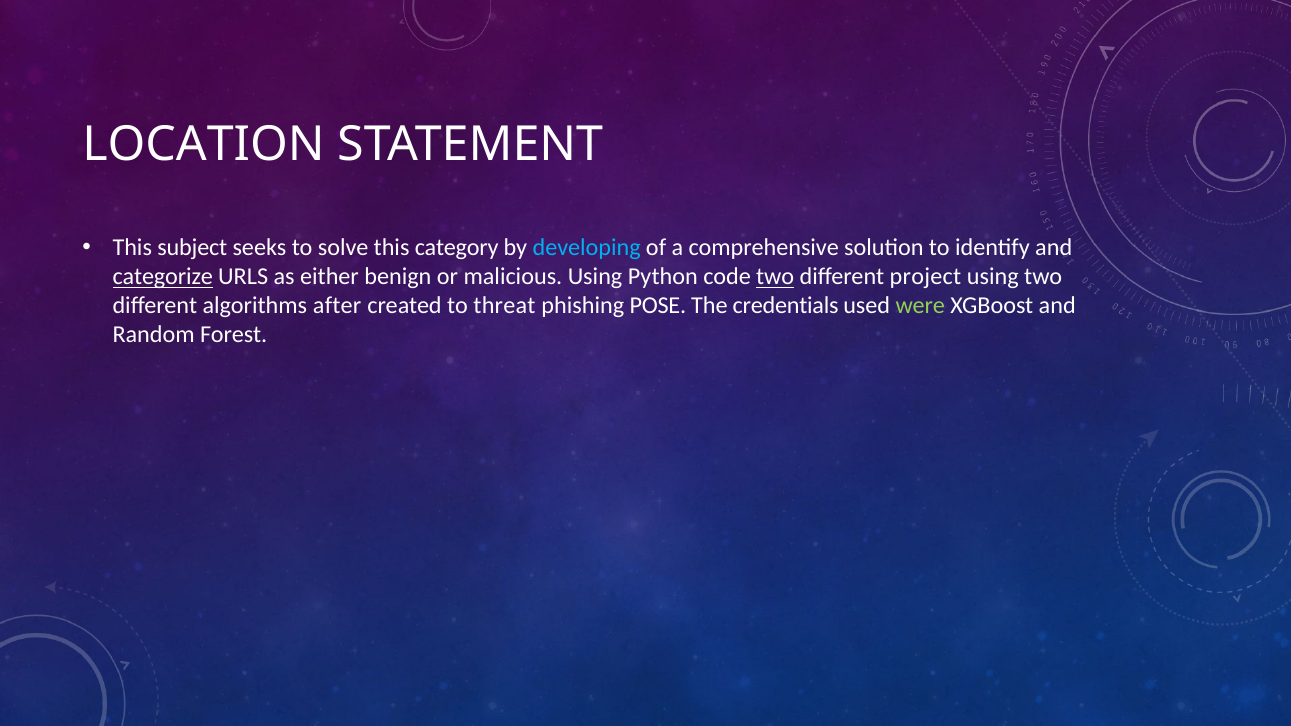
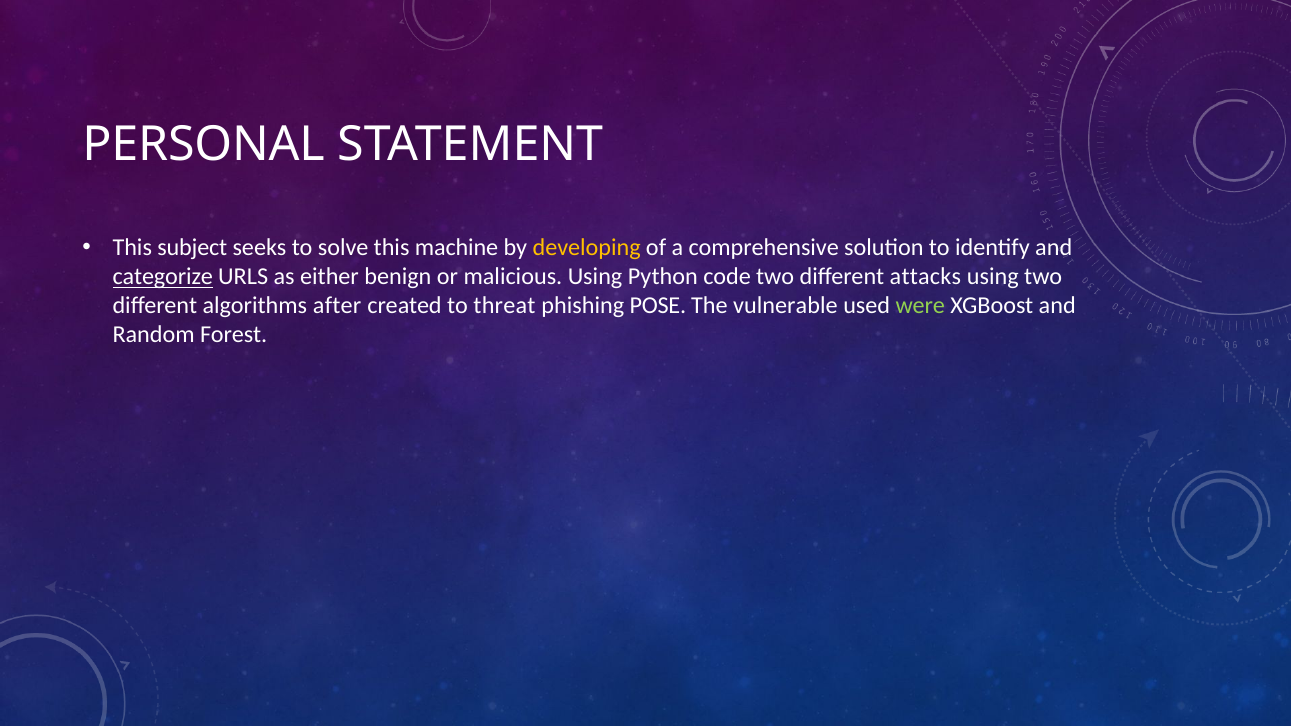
LOCATION: LOCATION -> PERSONAL
category: category -> machine
developing colour: light blue -> yellow
two at (775, 277) underline: present -> none
project: project -> attacks
credentials: credentials -> vulnerable
